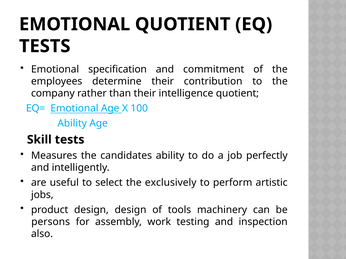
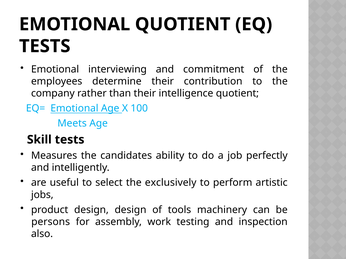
specification: specification -> interviewing
Ability at (72, 124): Ability -> Meets
